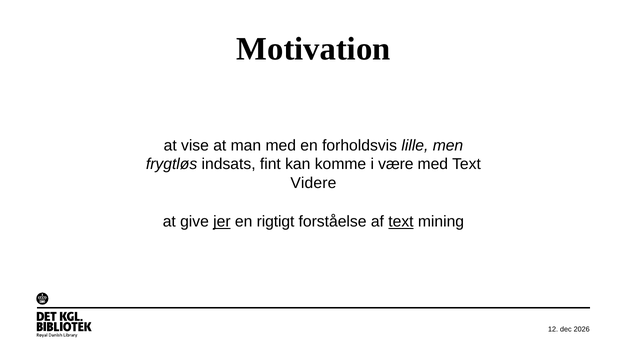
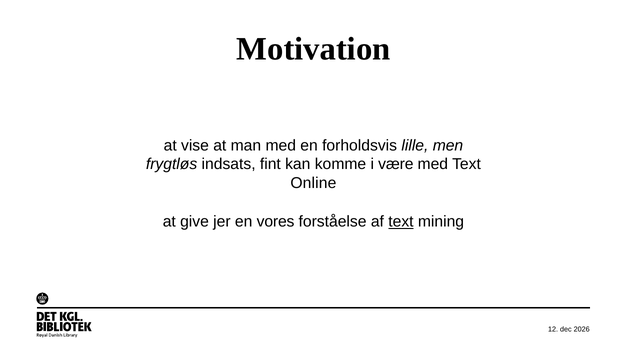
Videre: Videre -> Online
jer underline: present -> none
rigtigt: rigtigt -> vores
